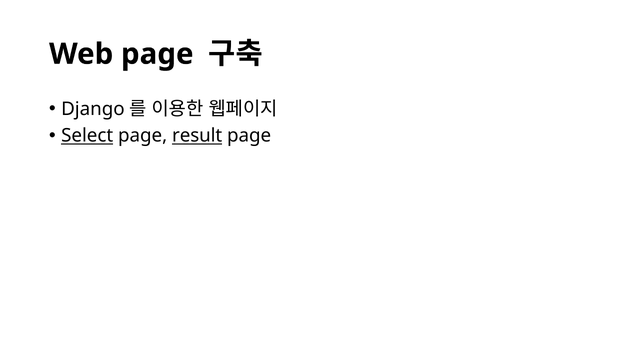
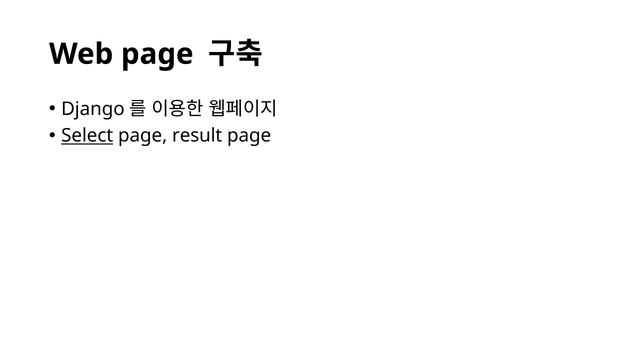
result underline: present -> none
